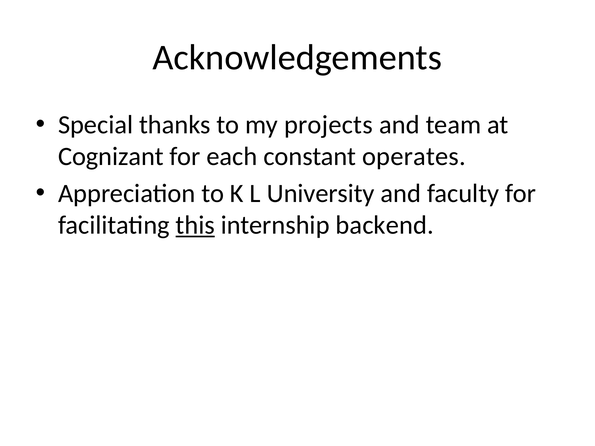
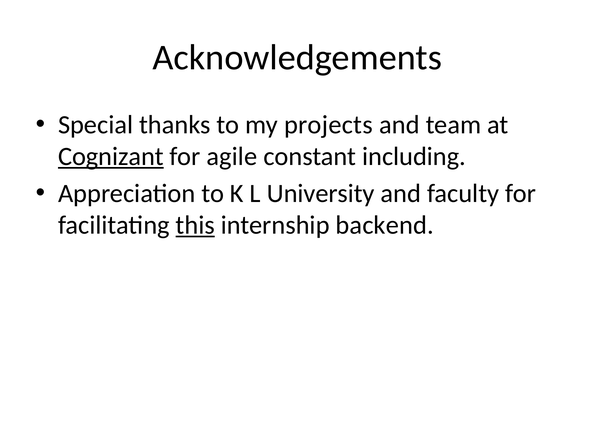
Cognizant underline: none -> present
each: each -> agile
operates: operates -> including
